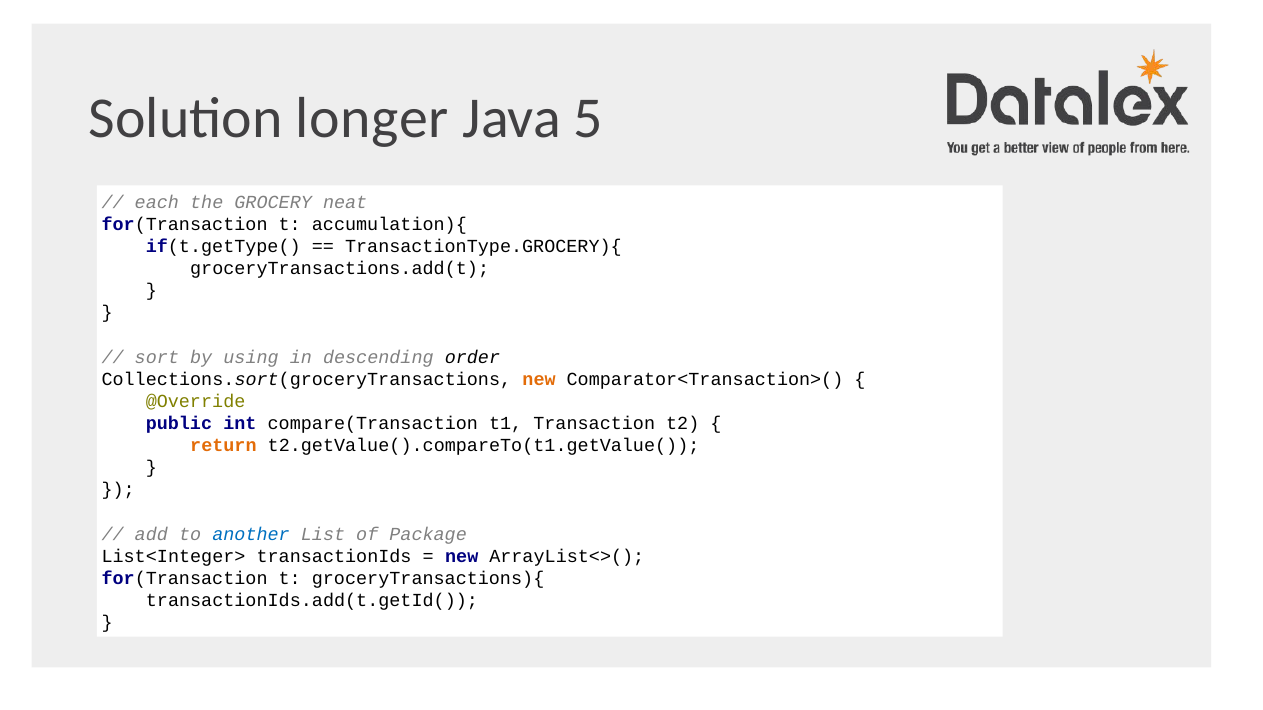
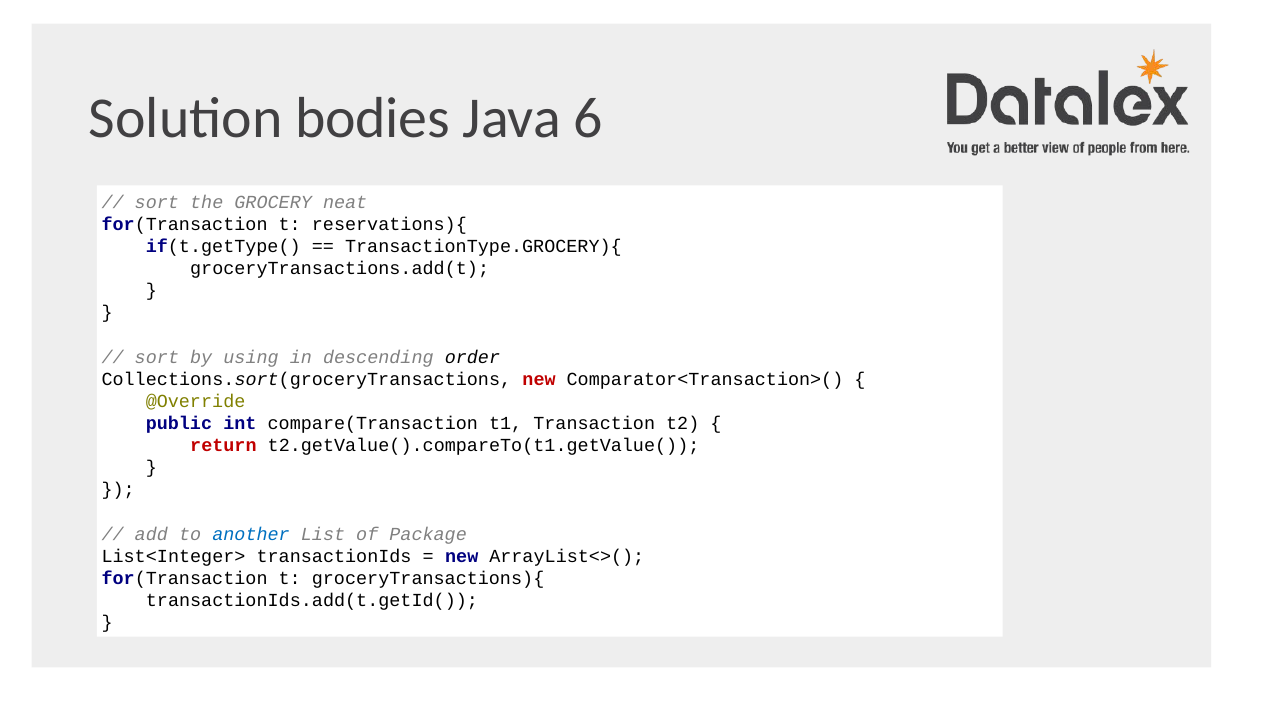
longer: longer -> bodies
5: 5 -> 6
each at (157, 203): each -> sort
accumulation){: accumulation){ -> reservations){
new at (539, 379) colour: orange -> red
return colour: orange -> red
